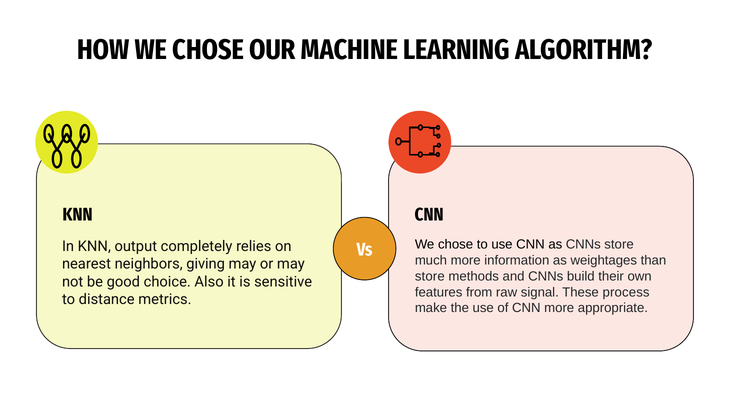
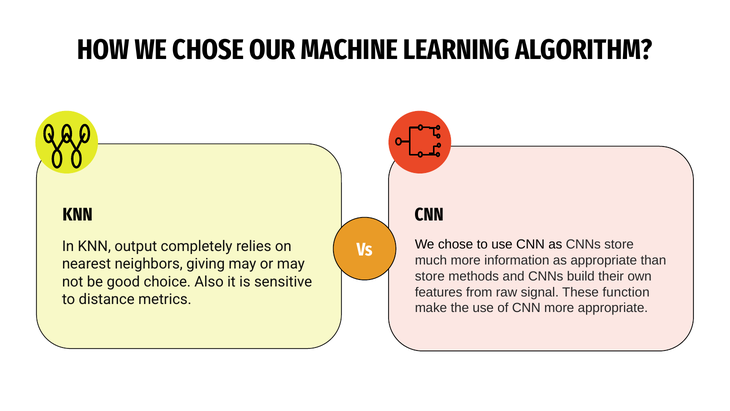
as weightages: weightages -> appropriate
process: process -> function
